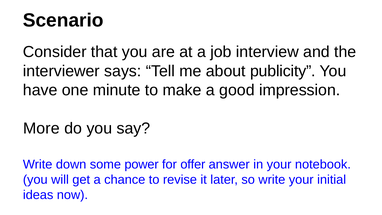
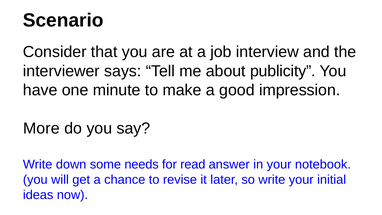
power: power -> needs
offer: offer -> read
